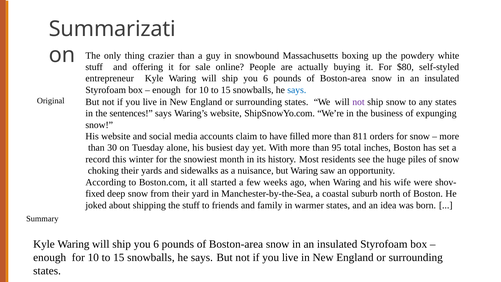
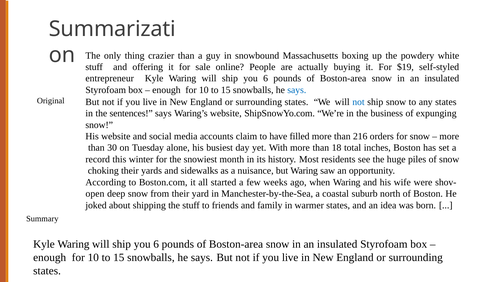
$80: $80 -> $19
not at (358, 102) colour: purple -> blue
811: 811 -> 216
95: 95 -> 18
fixed: fixed -> open
